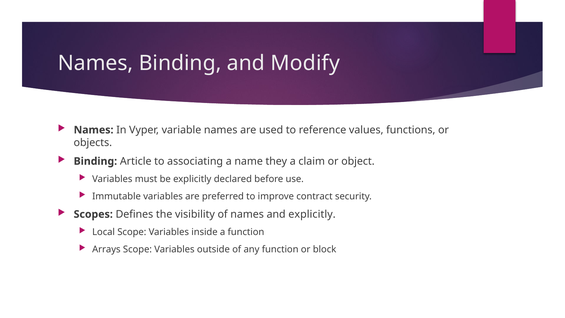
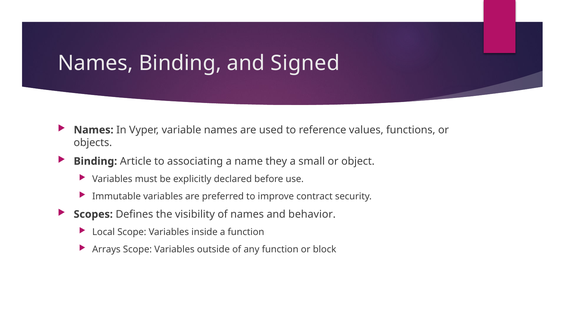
Modify: Modify -> Signed
claim: claim -> small
and explicitly: explicitly -> behavior
